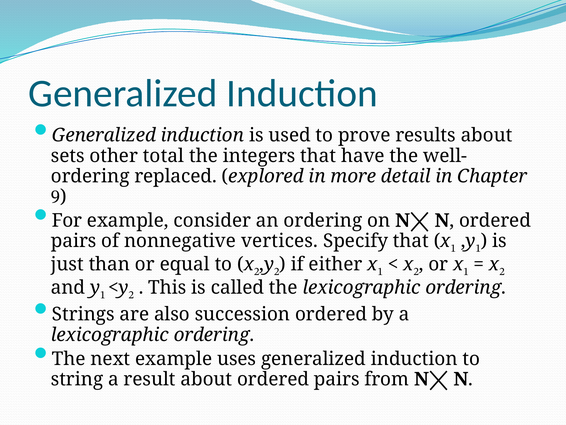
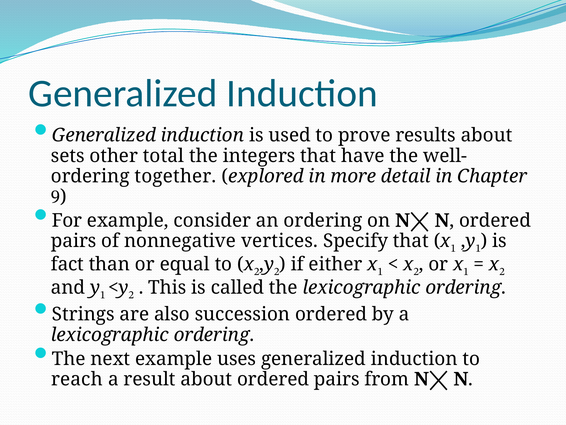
replaced: replaced -> together
just: just -> fact
string: string -> reach
